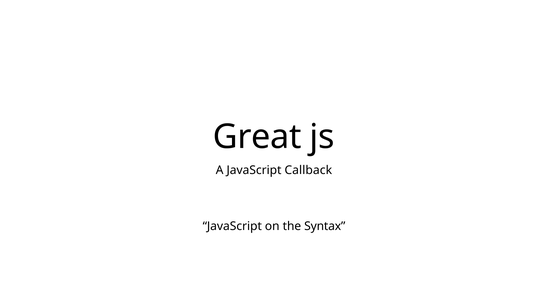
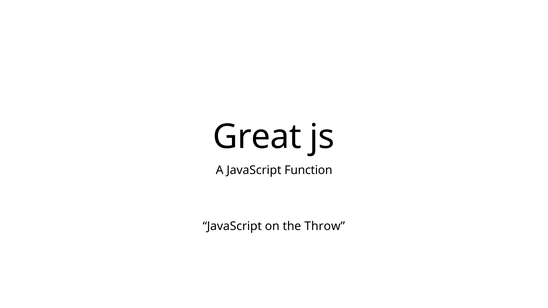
Callback: Callback -> Function
Syntax: Syntax -> Throw
